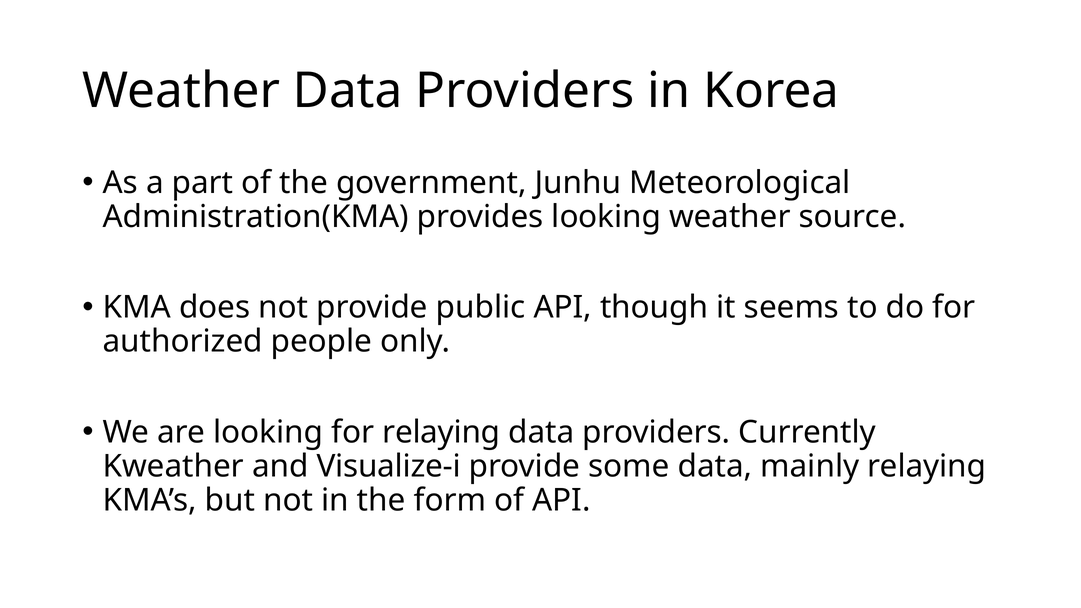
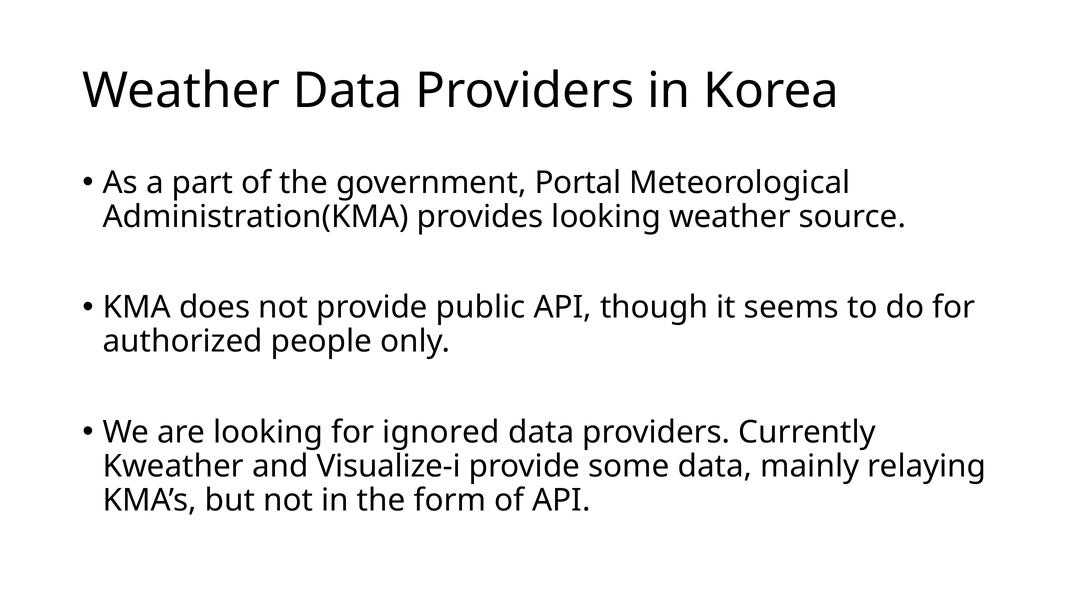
Junhu: Junhu -> Portal
for relaying: relaying -> ignored
